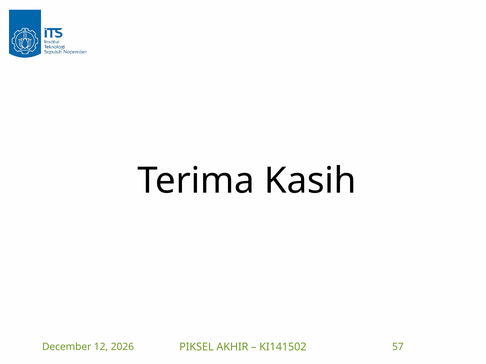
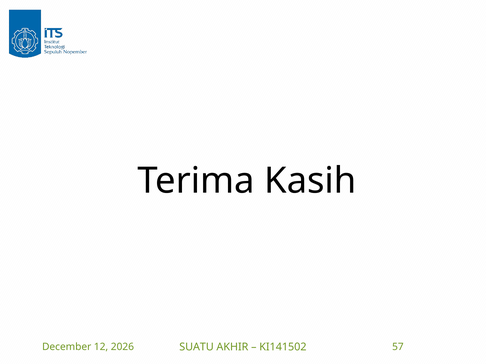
PIKSEL: PIKSEL -> SUATU
